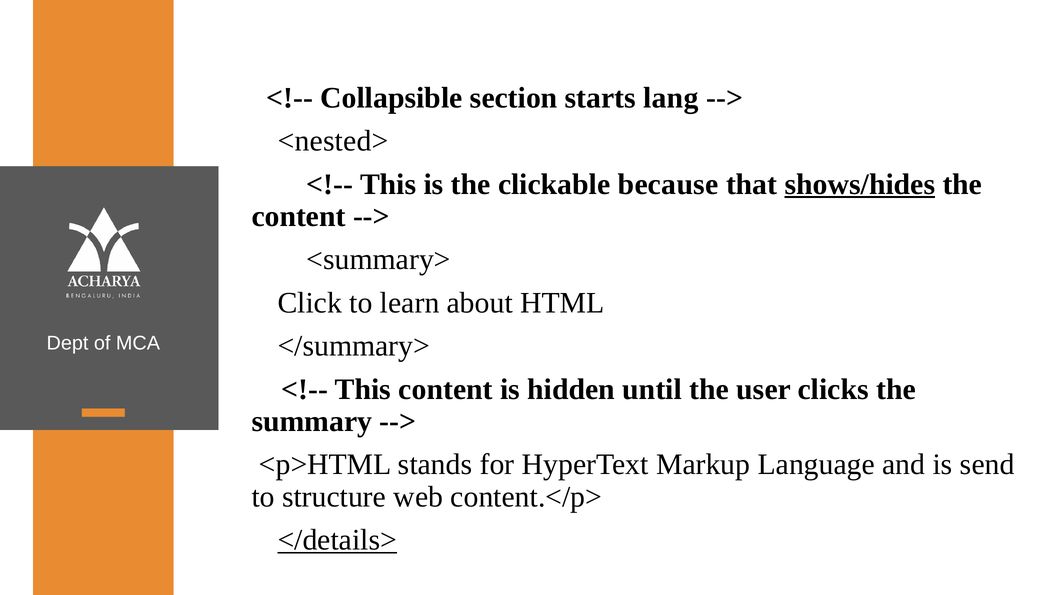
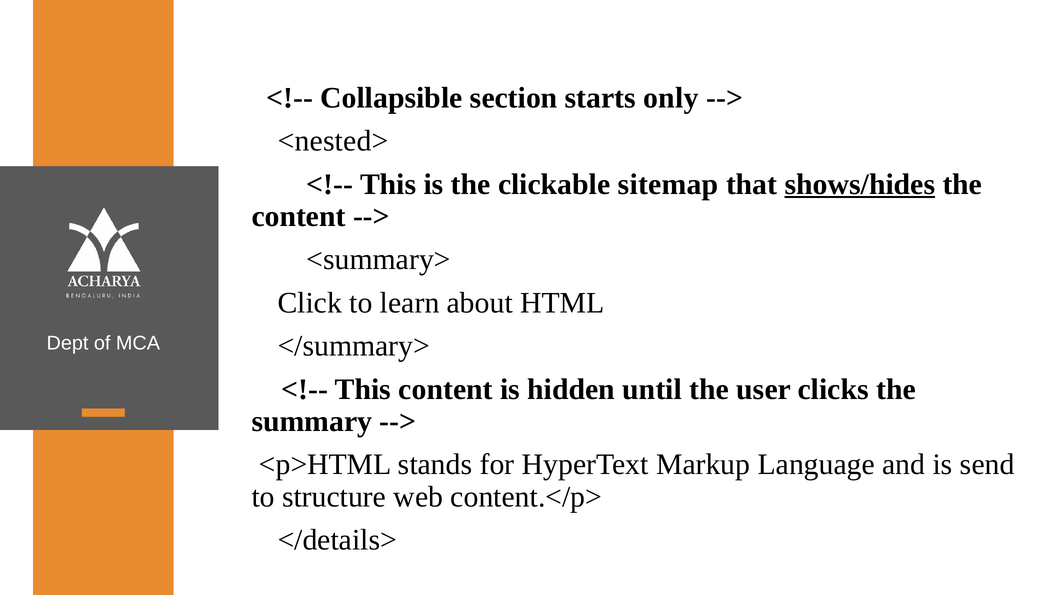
lang: lang -> only
because: because -> sitemap
</details> underline: present -> none
